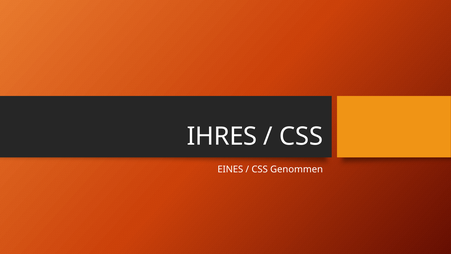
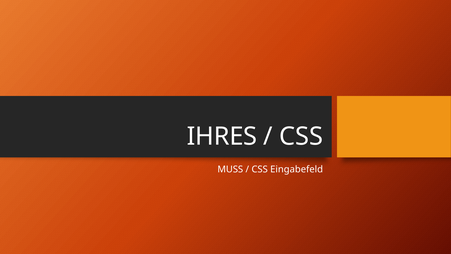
EINES: EINES -> MUSS
Genommen: Genommen -> Eingabefeld
